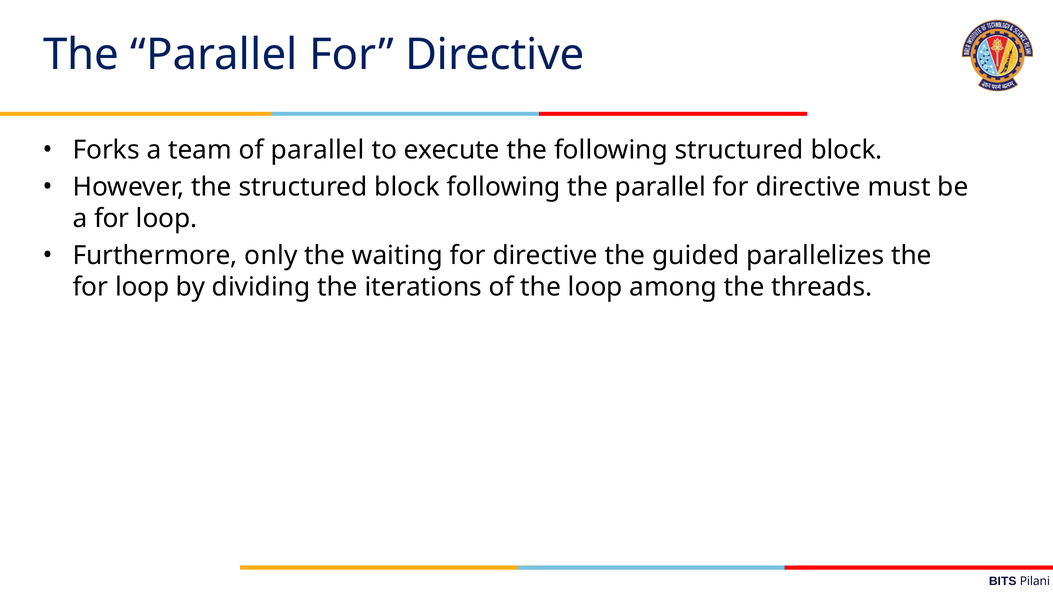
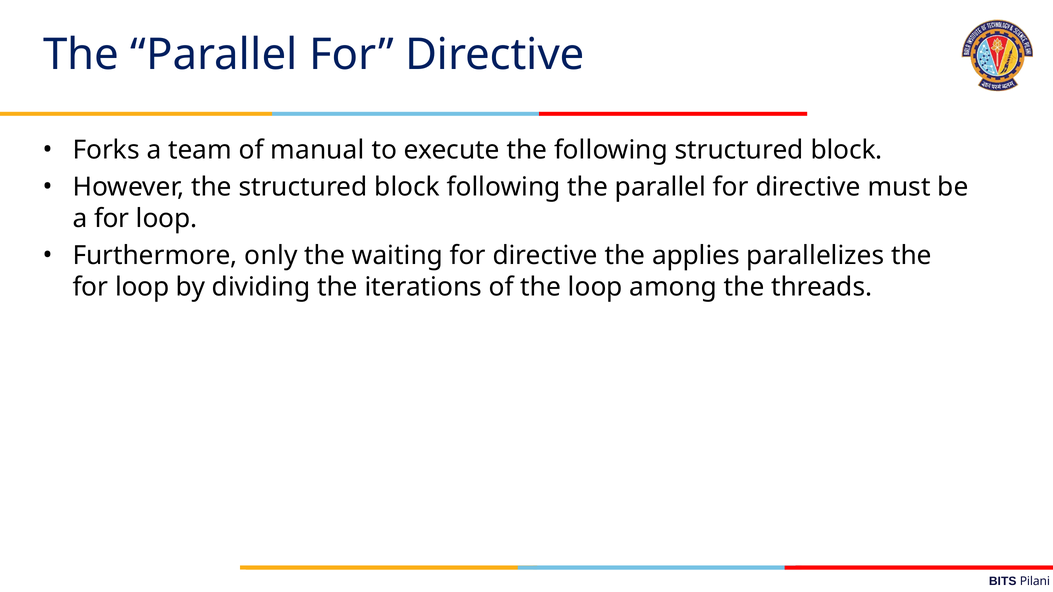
of parallel: parallel -> manual
guided: guided -> applies
